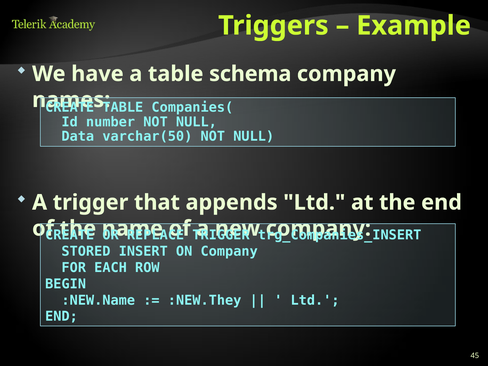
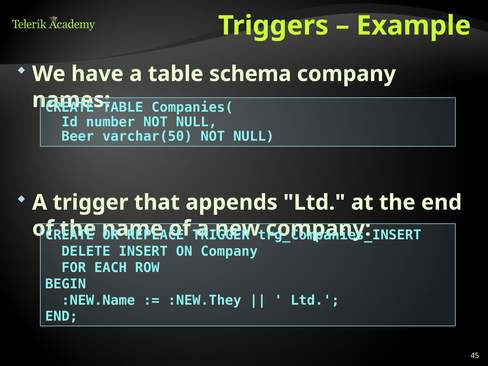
Data: Data -> Beer
STORED: STORED -> DELETE
